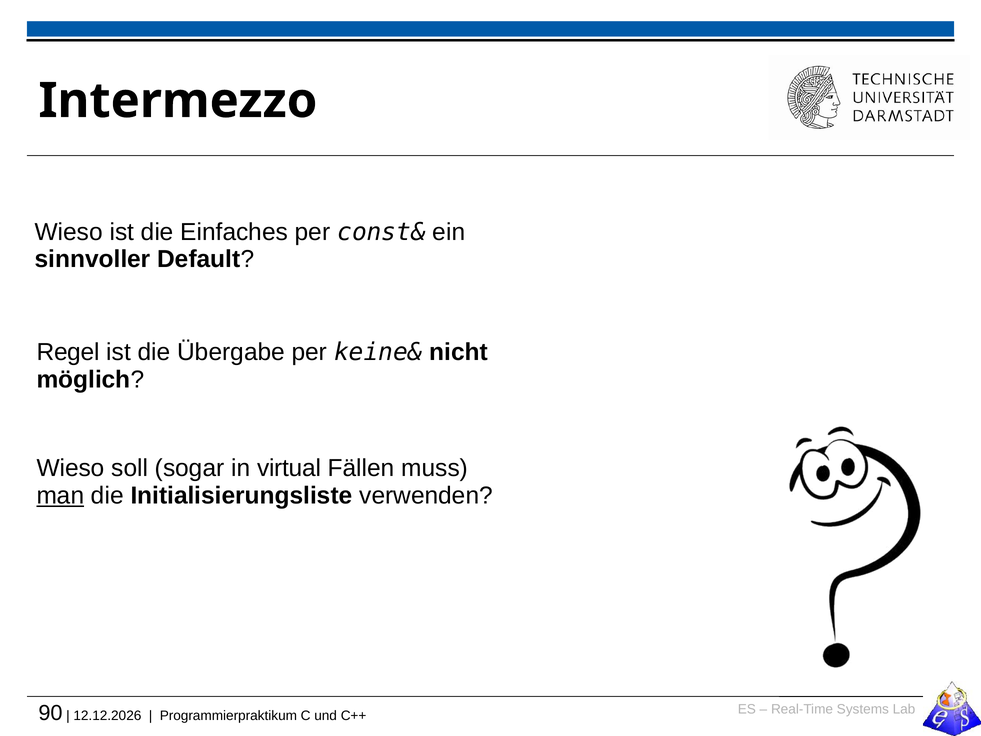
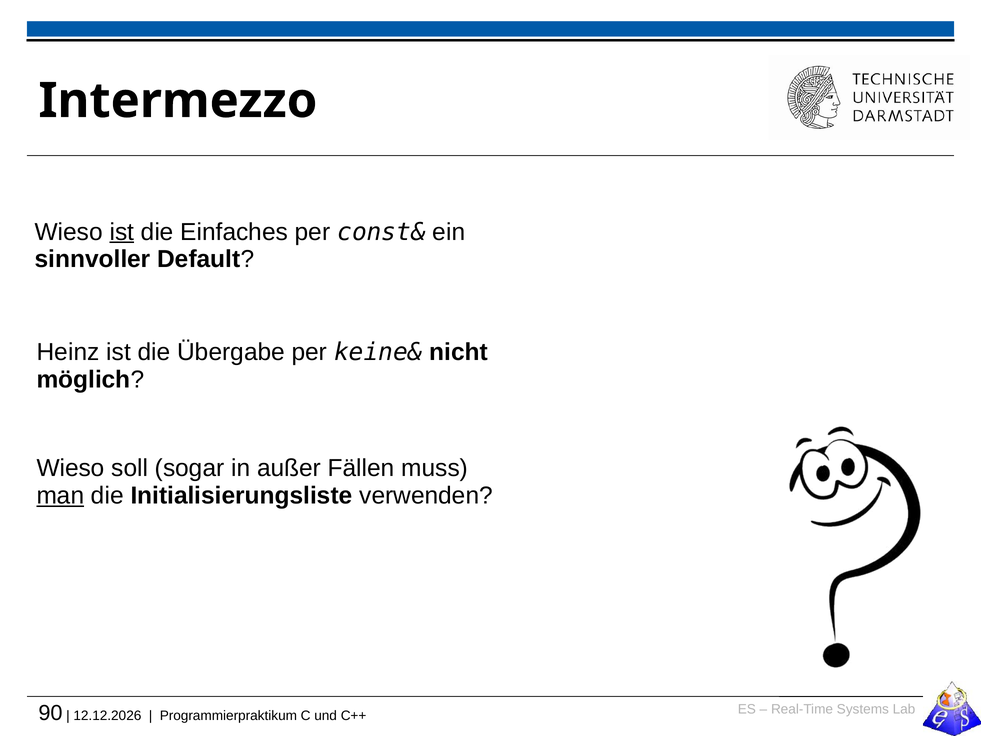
ist at (122, 232) underline: none -> present
Regel: Regel -> Heinz
virtual: virtual -> außer
